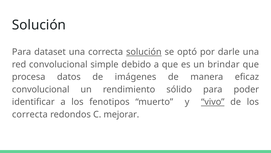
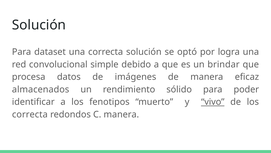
solución at (144, 52) underline: present -> none
darle: darle -> logra
convolucional at (41, 89): convolucional -> almacenados
C mejorar: mejorar -> manera
